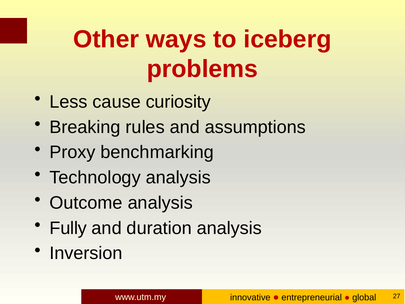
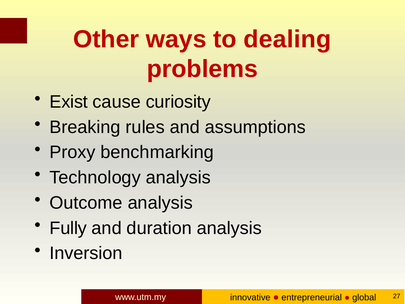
iceberg: iceberg -> dealing
Less: Less -> Exist
